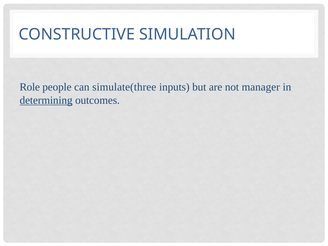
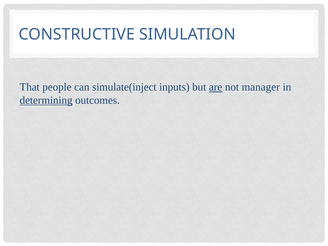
Role: Role -> That
simulate(three: simulate(three -> simulate(inject
are underline: none -> present
